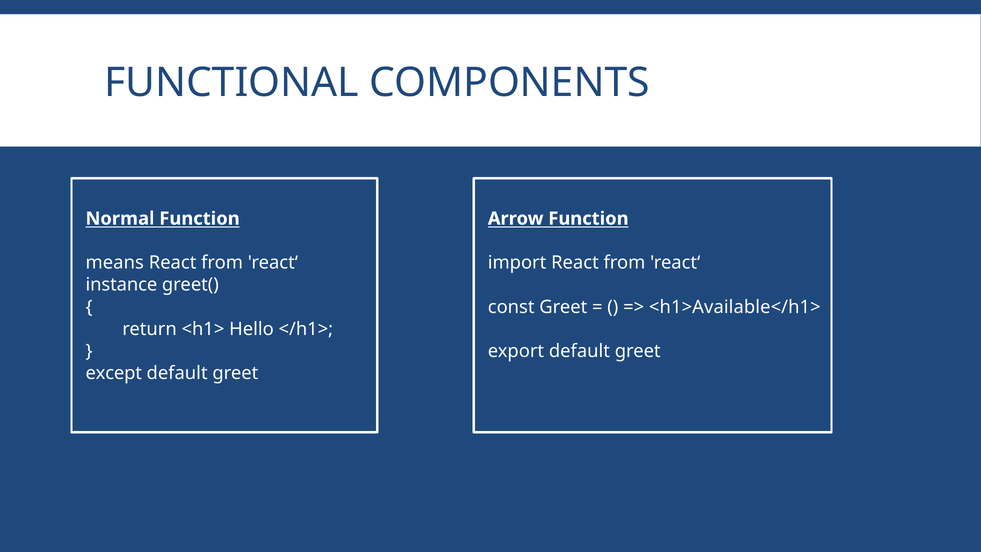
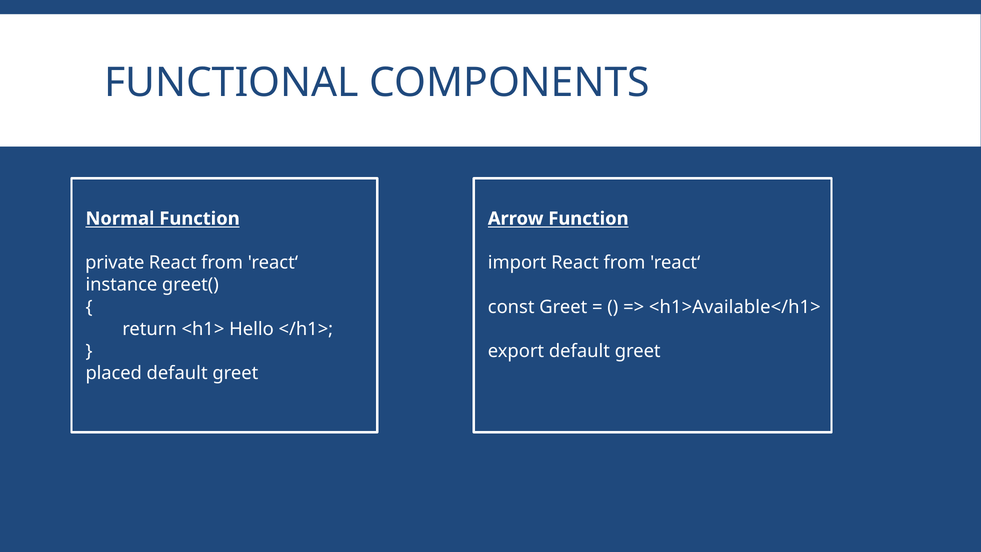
means: means -> private
except: except -> placed
